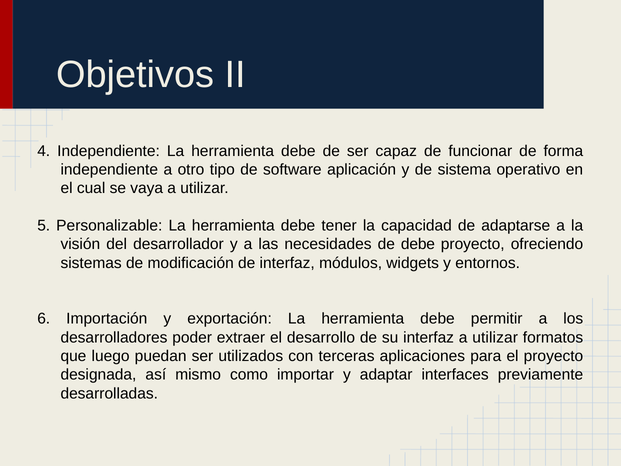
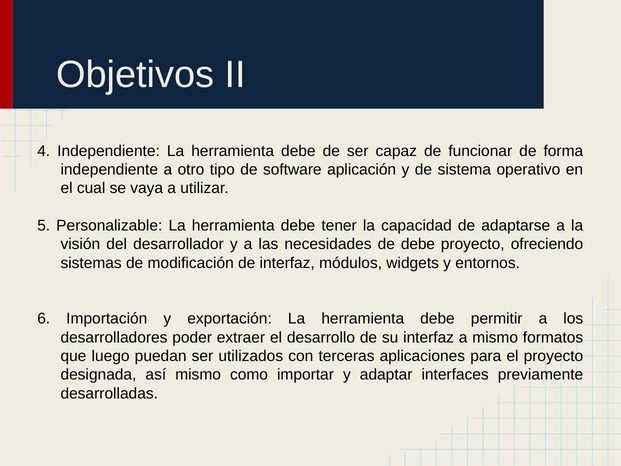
interfaz a utilizar: utilizar -> mismo
